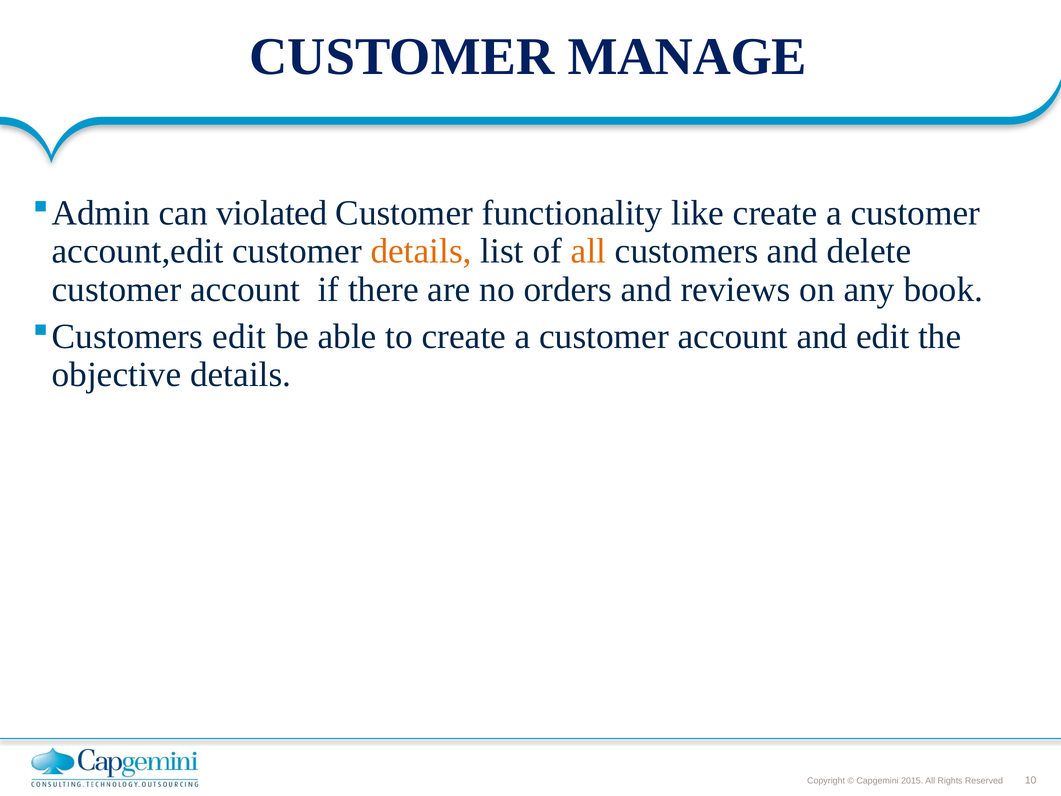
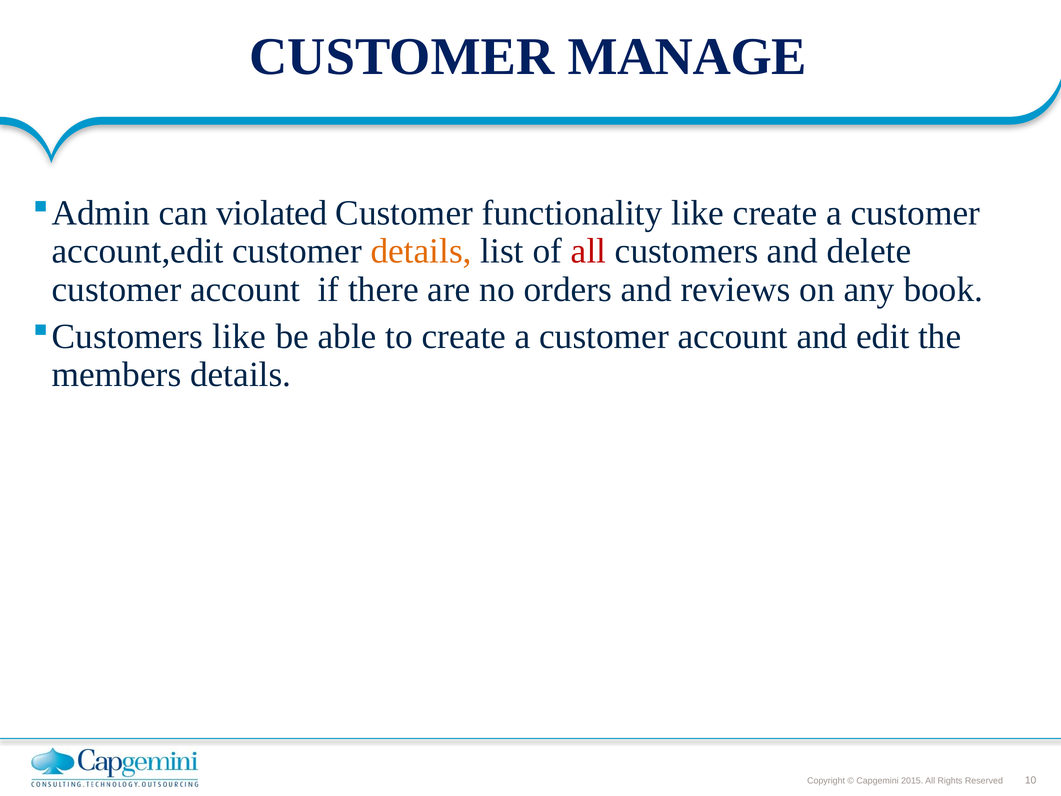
all at (589, 251) colour: orange -> red
edit at (239, 336): edit -> like
objective: objective -> members
